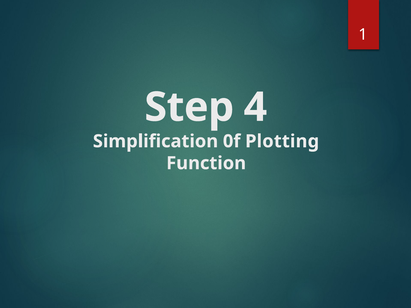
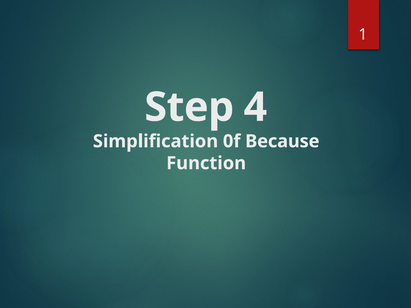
Plotting: Plotting -> Because
